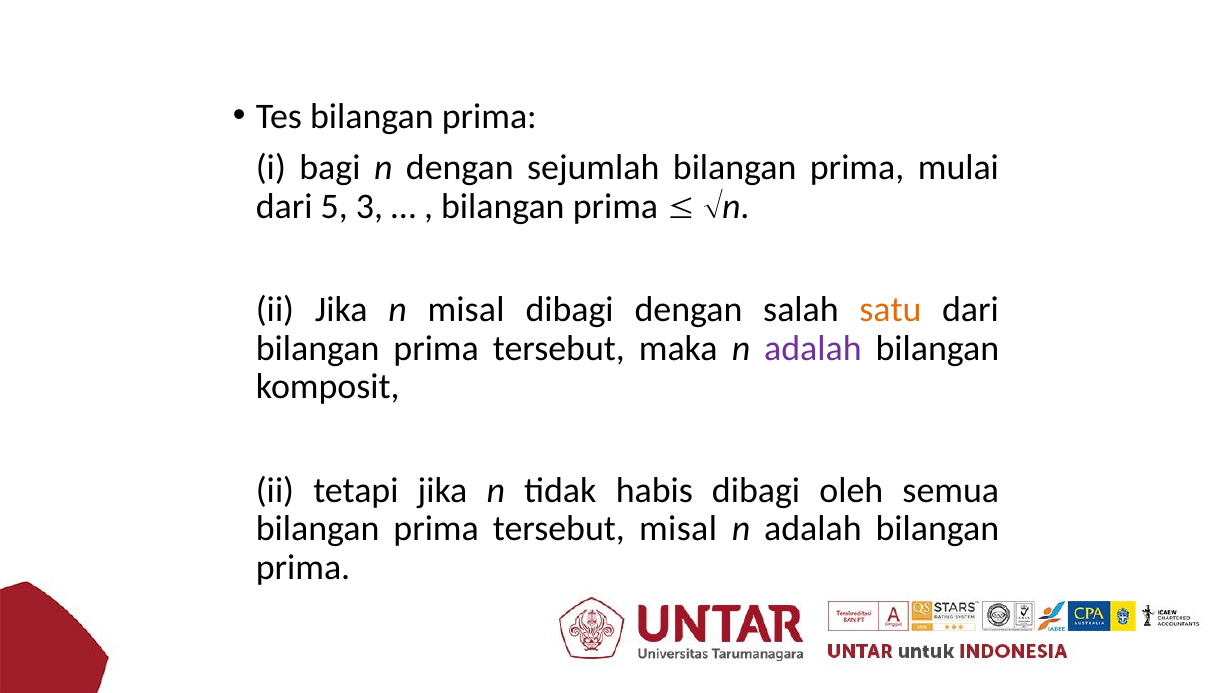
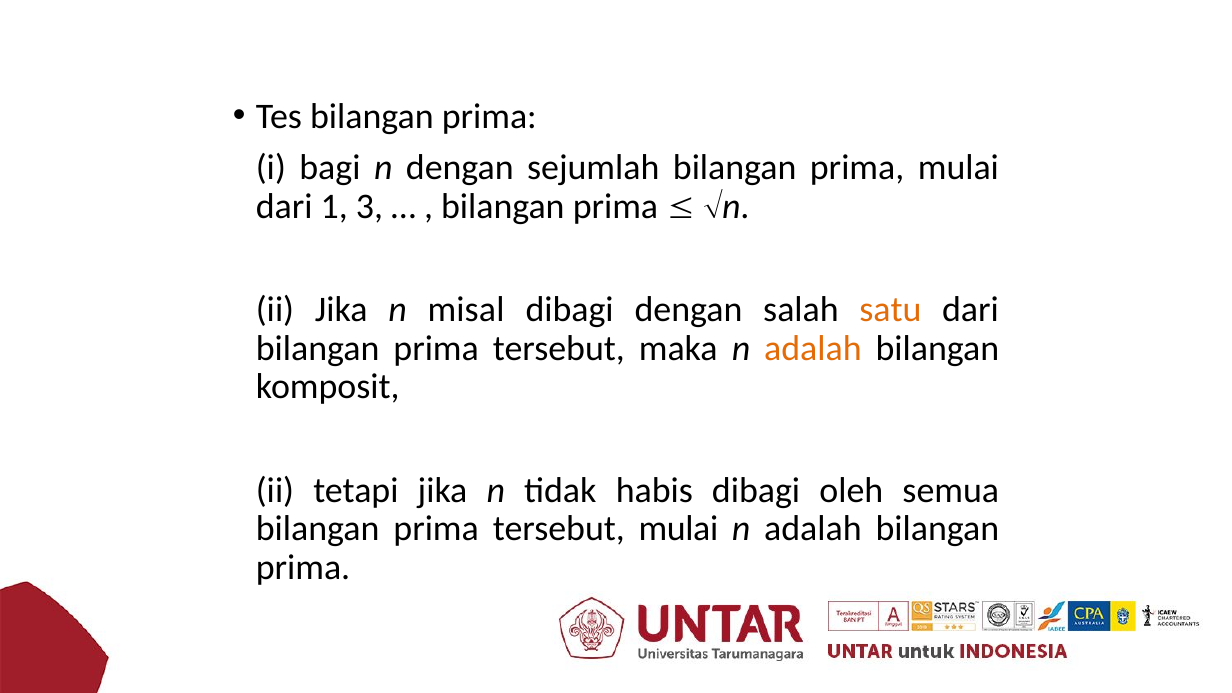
5: 5 -> 1
adalah at (813, 348) colour: purple -> orange
tersebut misal: misal -> mulai
